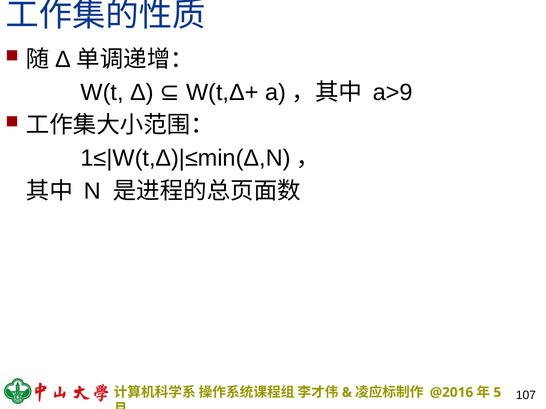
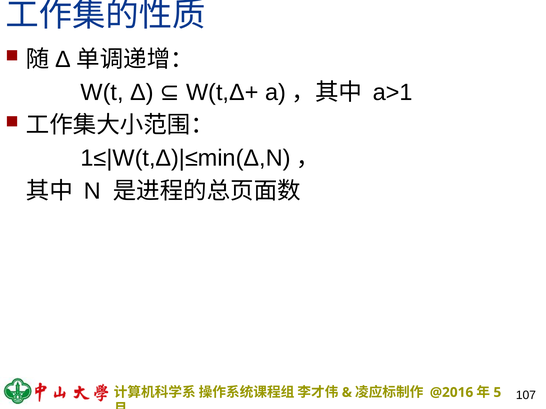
a>9: a>9 -> a>1
